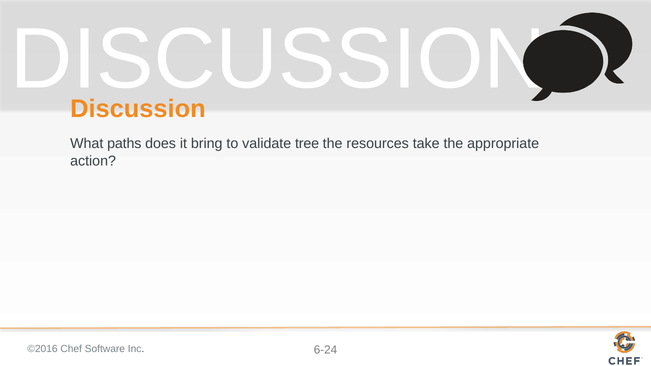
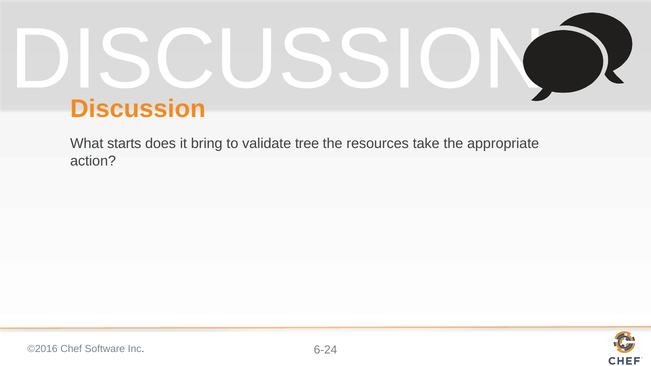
paths: paths -> starts
